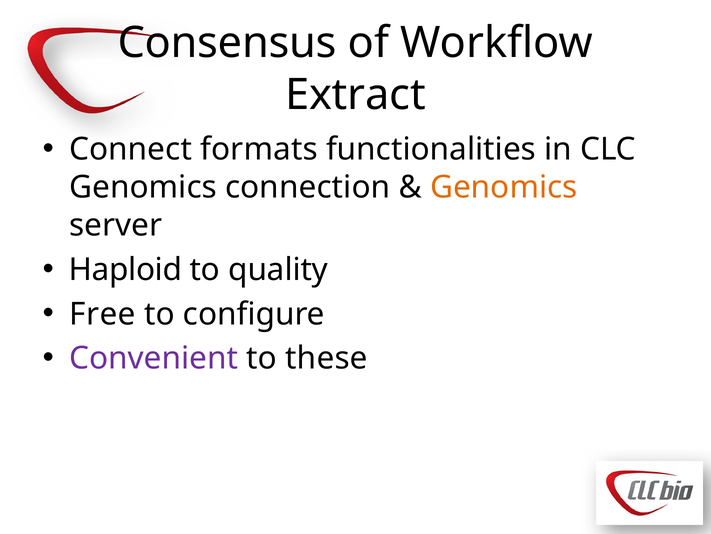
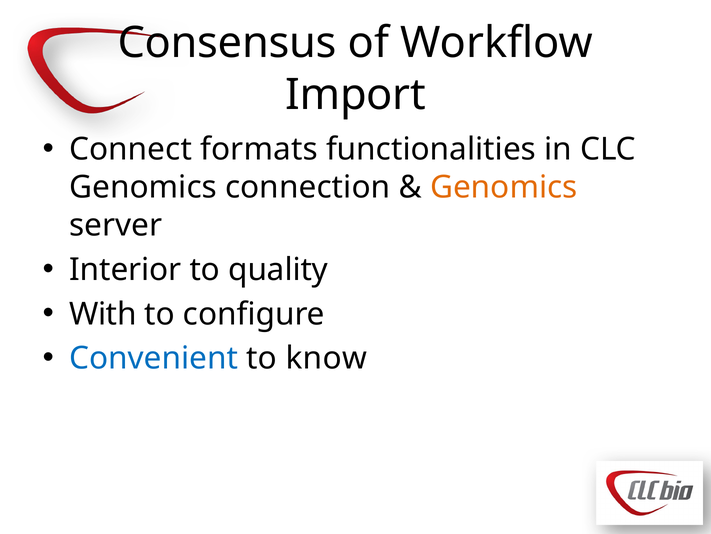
Extract: Extract -> Import
Haploid: Haploid -> Interior
Free: Free -> With
Convenient colour: purple -> blue
these: these -> know
